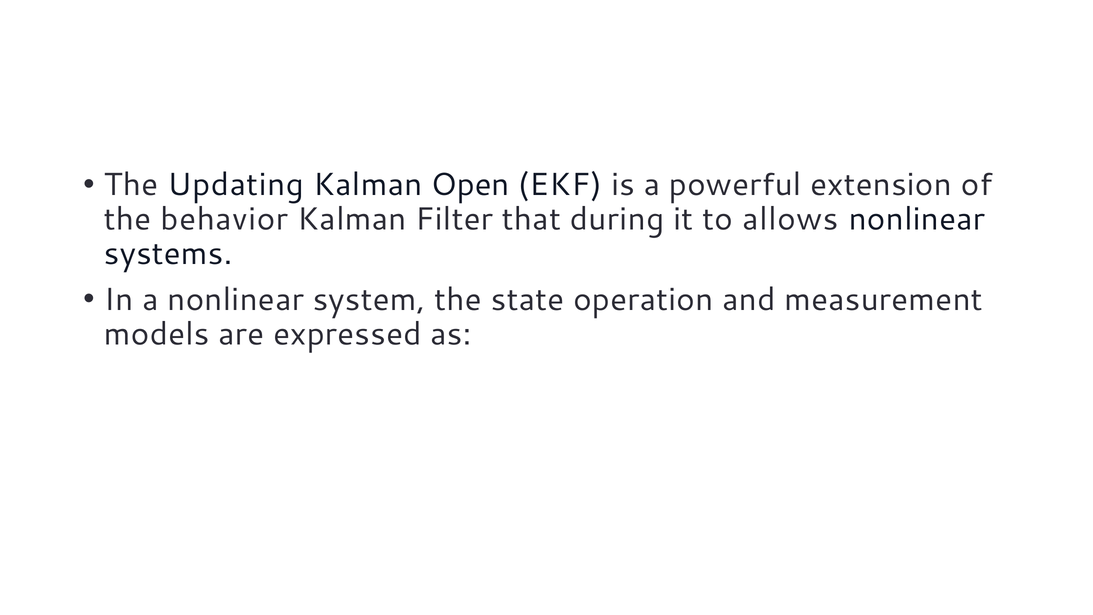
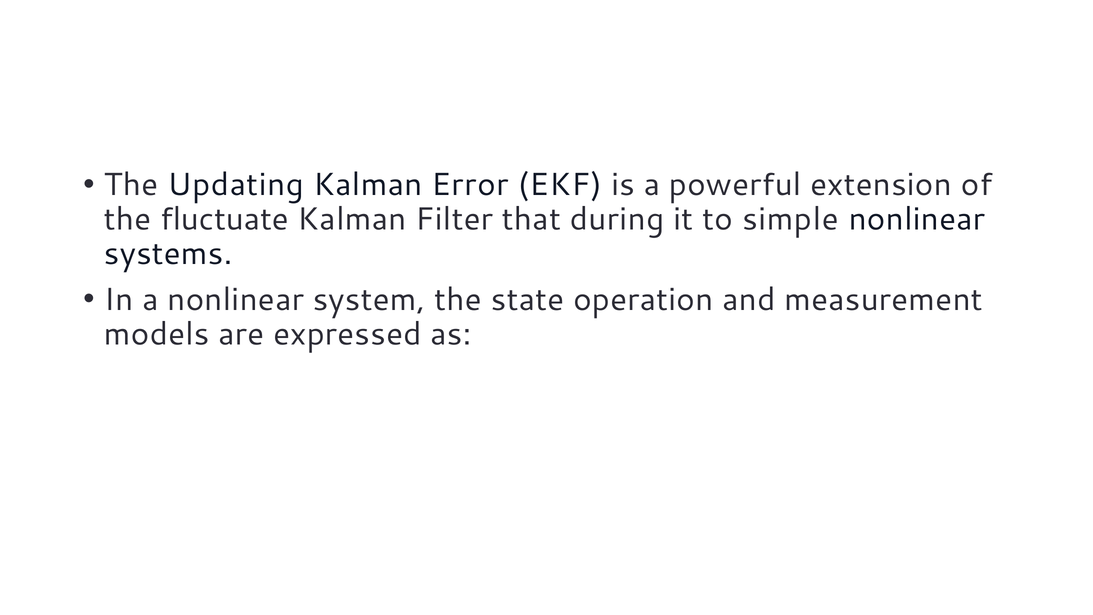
Open: Open -> Error
behavior: behavior -> fluctuate
allows: allows -> simple
